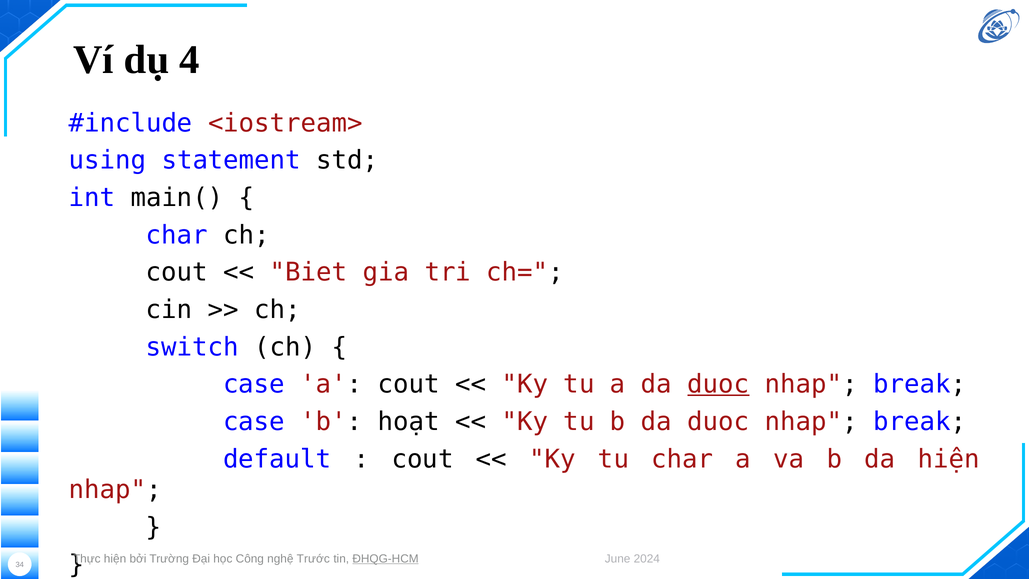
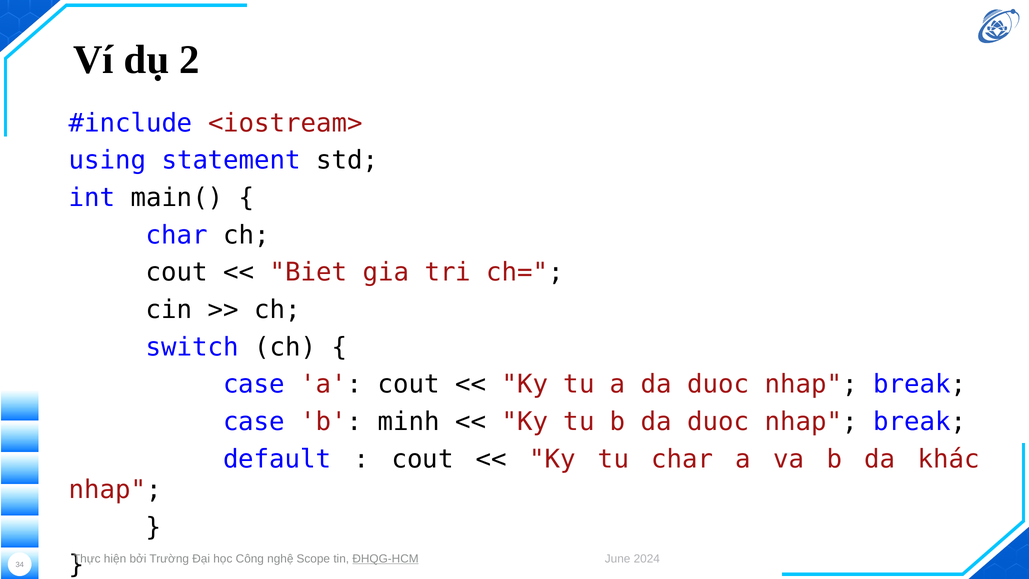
4: 4 -> 2
duoc at (718, 384) underline: present -> none
hoạt: hoạt -> minh
da hiện: hiện -> khác
Trước: Trước -> Scope
